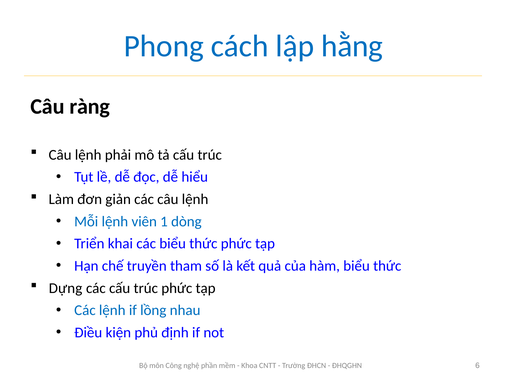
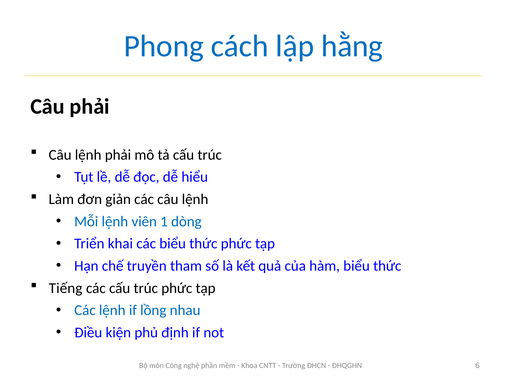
Câu ràng: ràng -> phải
Dựng: Dựng -> Tiếng
